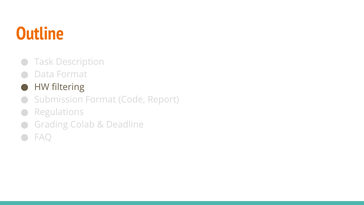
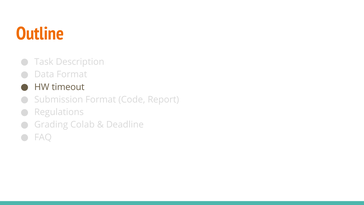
filtering: filtering -> timeout
